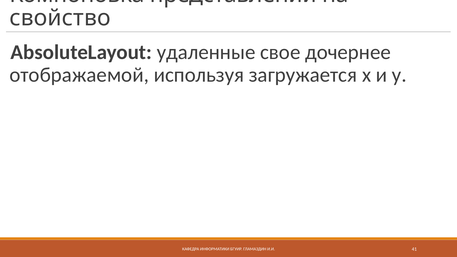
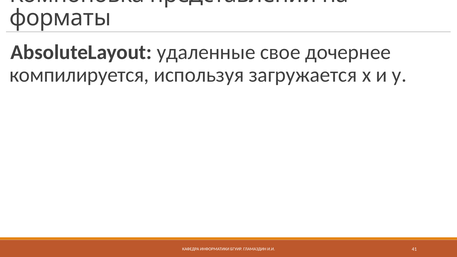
свойство: свойство -> форматы
отображаемой: отображаемой -> компилируется
